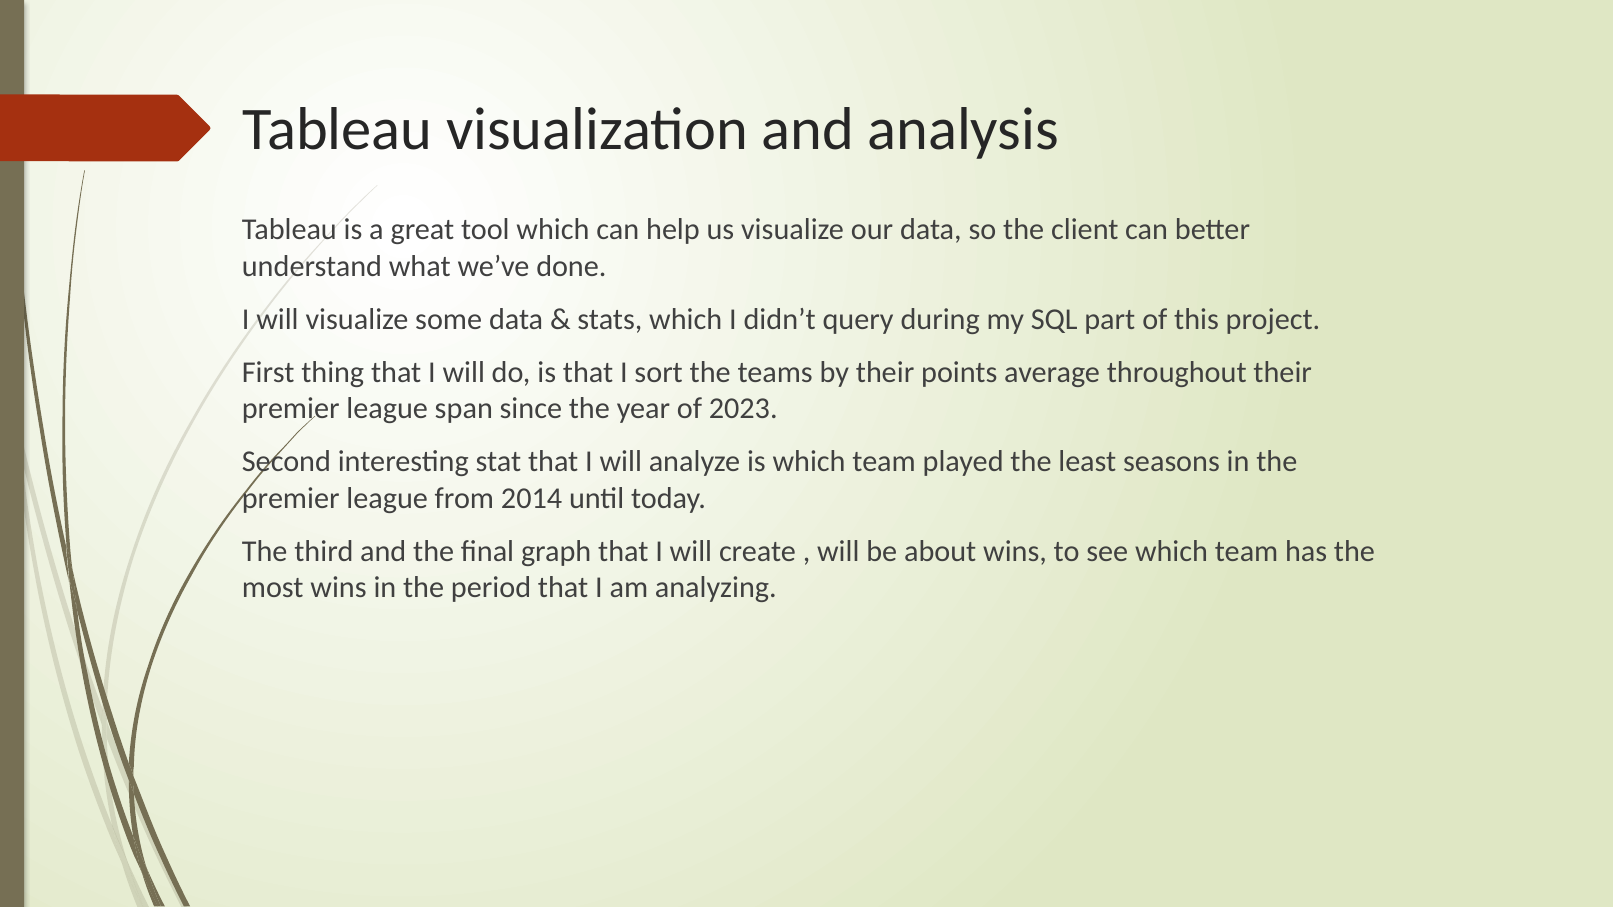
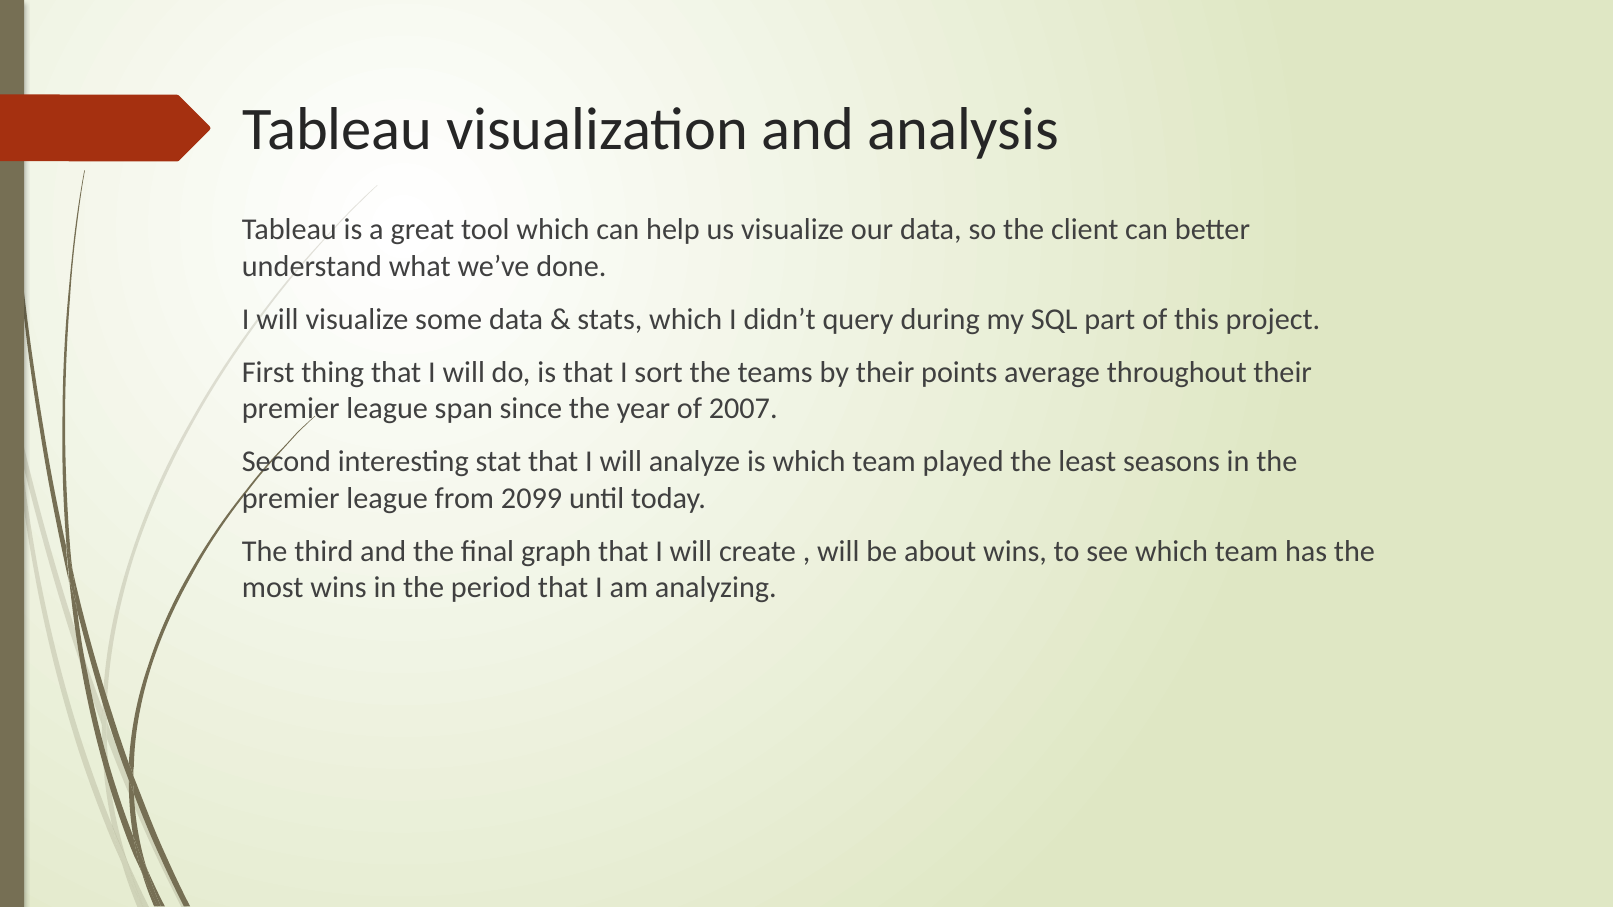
2023: 2023 -> 2007
2014: 2014 -> 2099
